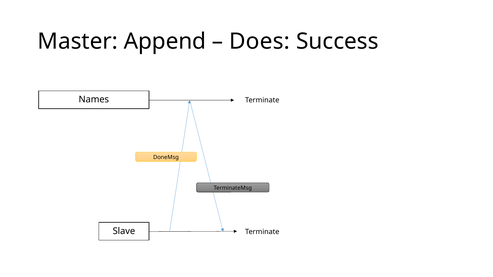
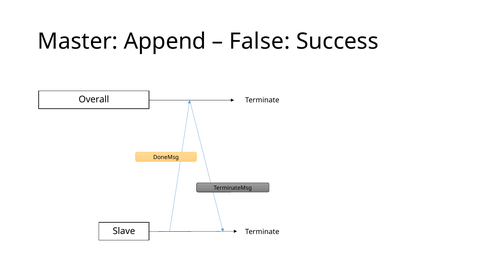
Does: Does -> False
Names: Names -> Overall
